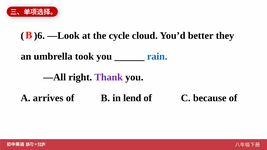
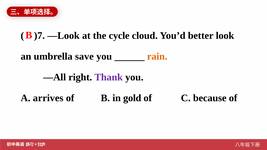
)6: )6 -> )7
they: they -> look
took: took -> save
rain colour: blue -> orange
lend: lend -> gold
